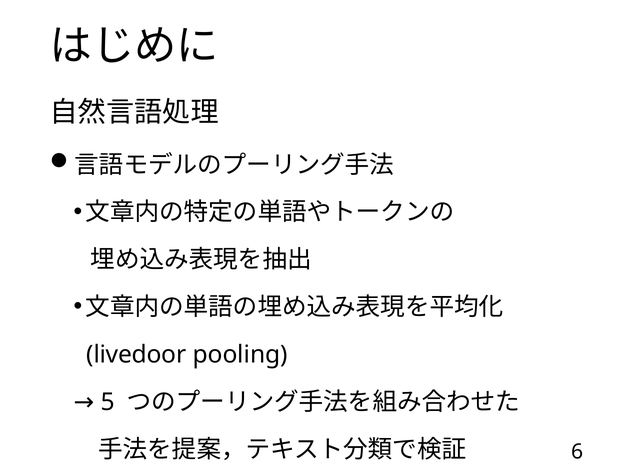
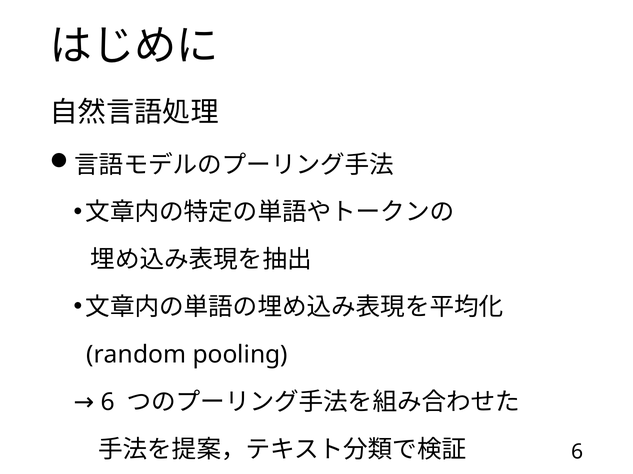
livedoor: livedoor -> random
5 at (108, 403): 5 -> 6
